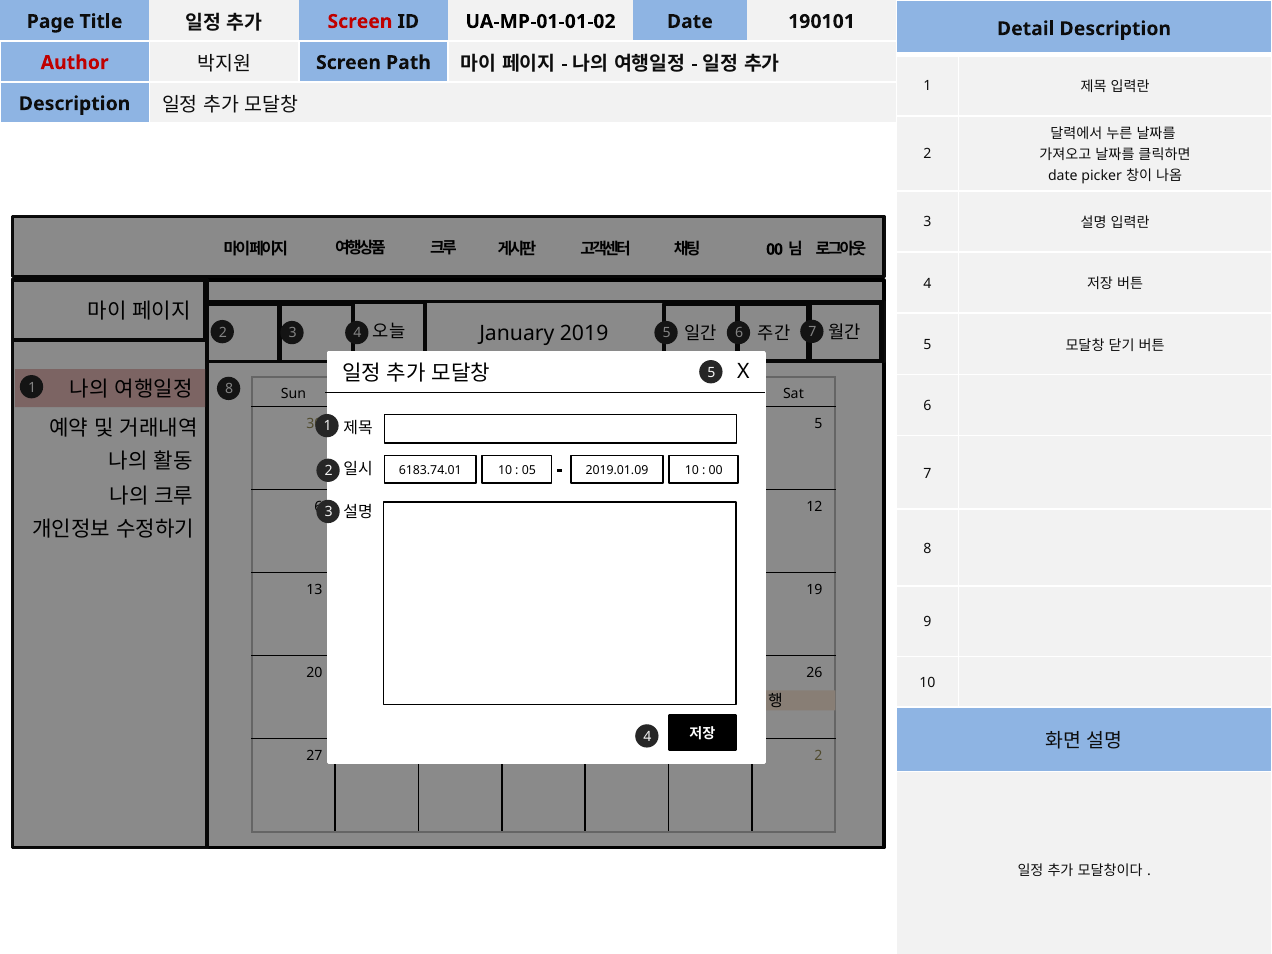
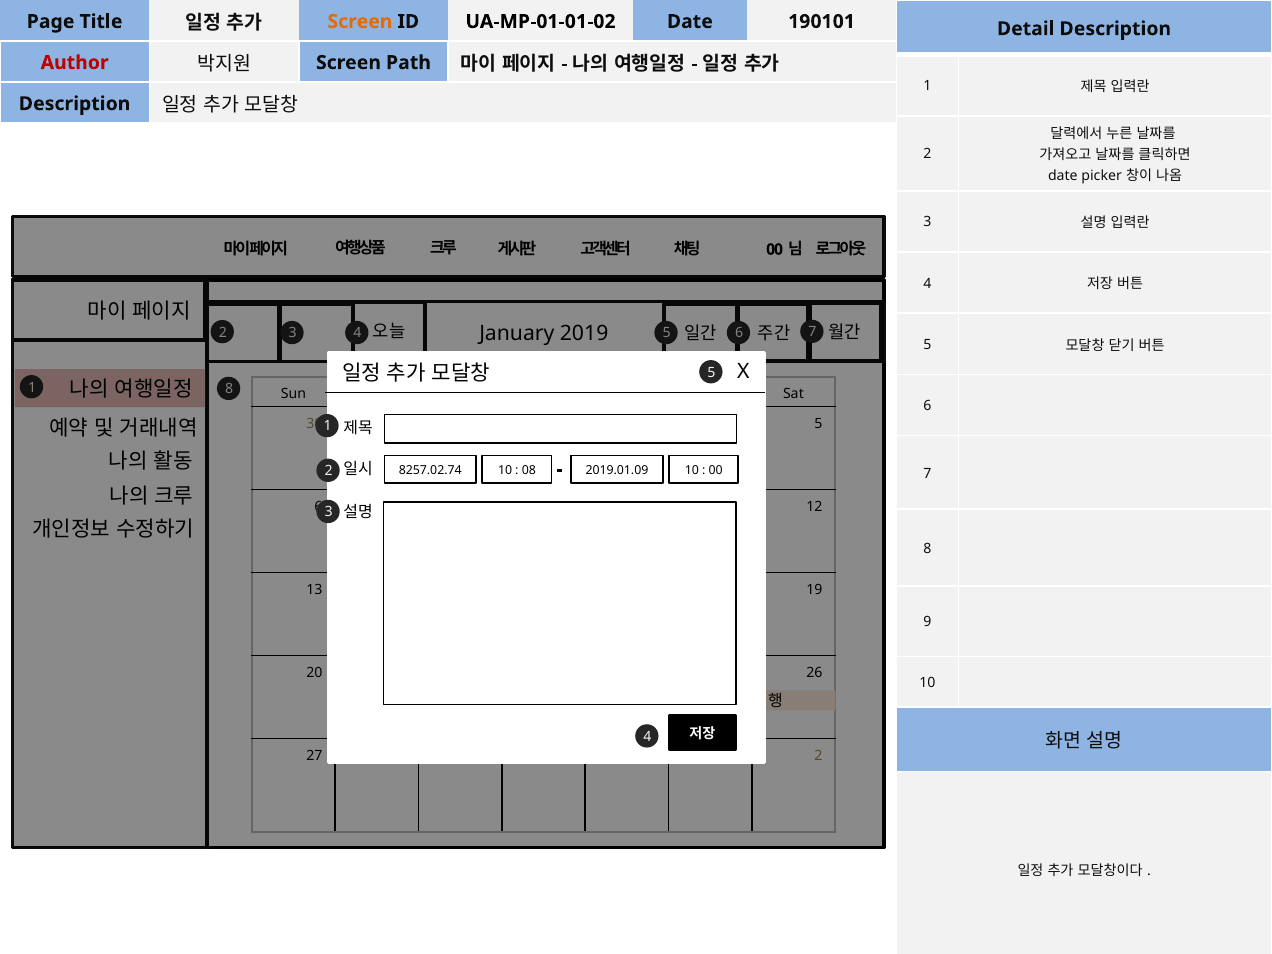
Screen at (360, 22) colour: red -> orange
6183.74.01: 6183.74.01 -> 8257.02.74
05: 05 -> 08
